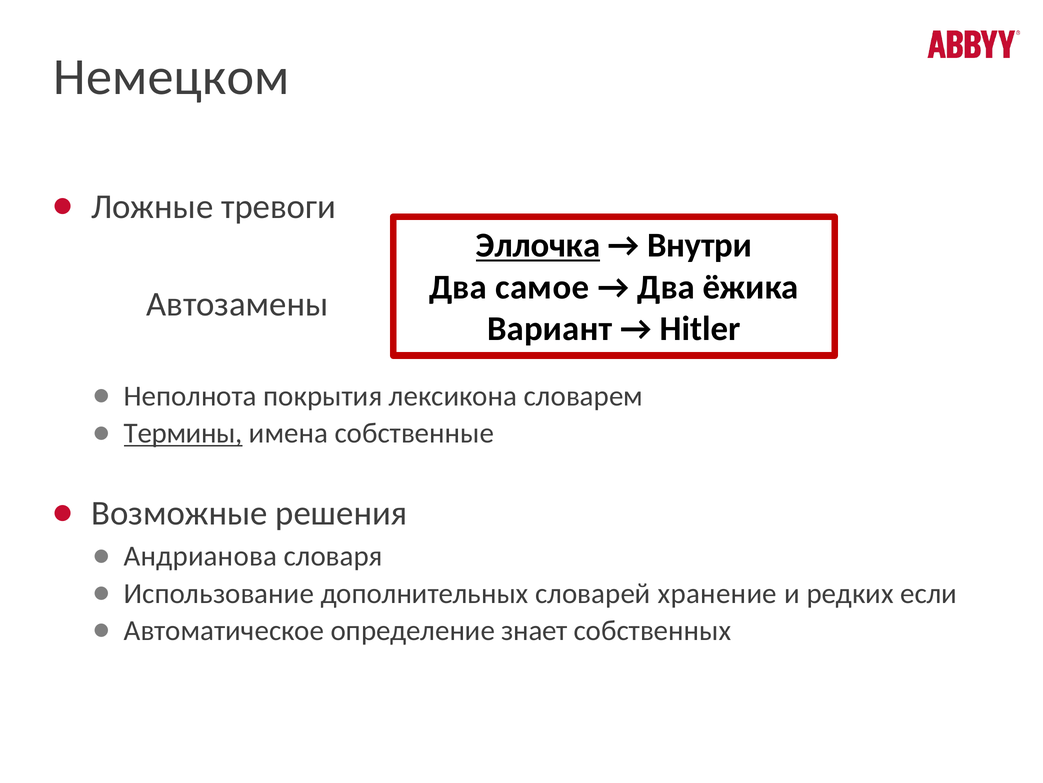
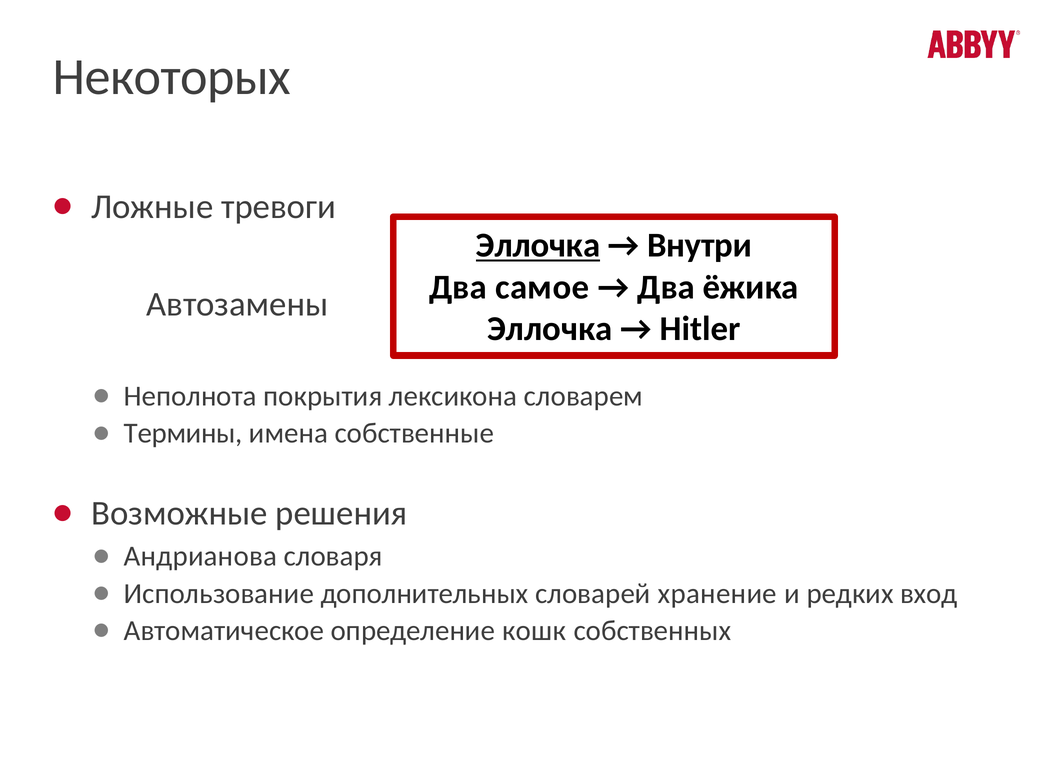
Немецком: Немецком -> Некоторых
Вариант at (550, 329): Вариант -> Эллочка
Термины underline: present -> none
если: если -> вход
знает: знает -> кошк
